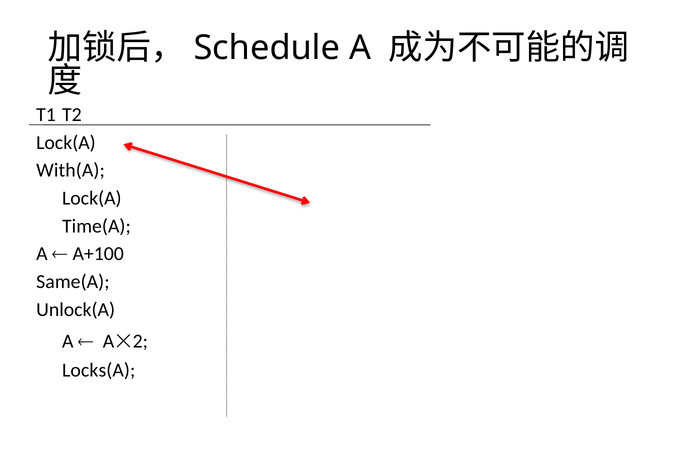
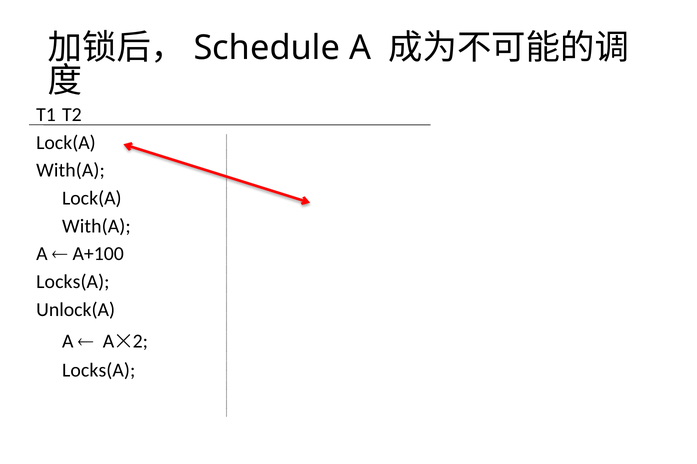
Time(A at (96, 226): Time(A -> With(A
Same(A at (73, 282): Same(A -> Locks(A
